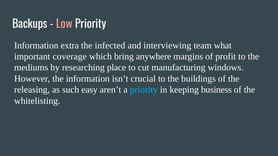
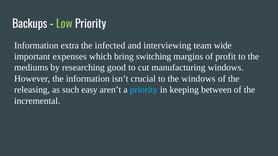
Low colour: pink -> light green
what: what -> wide
coverage: coverage -> expenses
anywhere: anywhere -> switching
place: place -> good
the buildings: buildings -> windows
business: business -> between
whitelisting: whitelisting -> incremental
